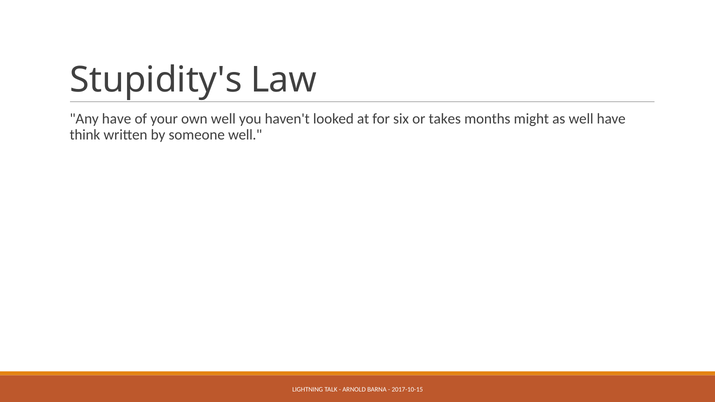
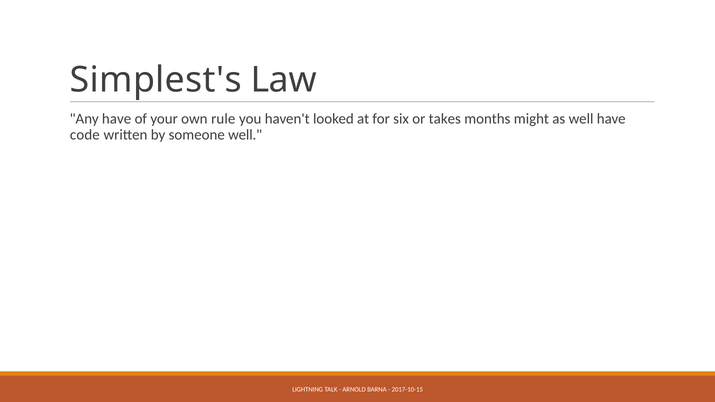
Stupidity's: Stupidity's -> Simplest's
own well: well -> rule
think: think -> code
